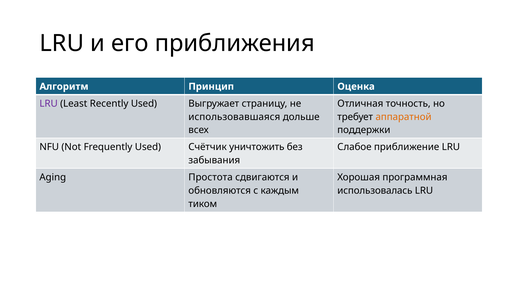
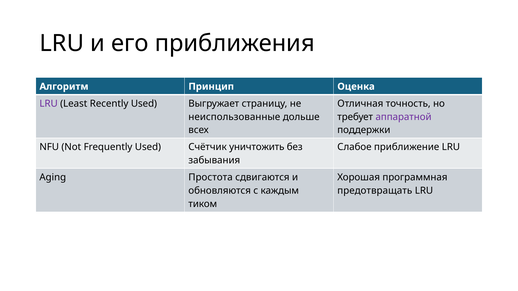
использовавшаяся: использовавшаяся -> неиспользованные
аппаратной colour: orange -> purple
использовалась: использовалась -> предотвращать
